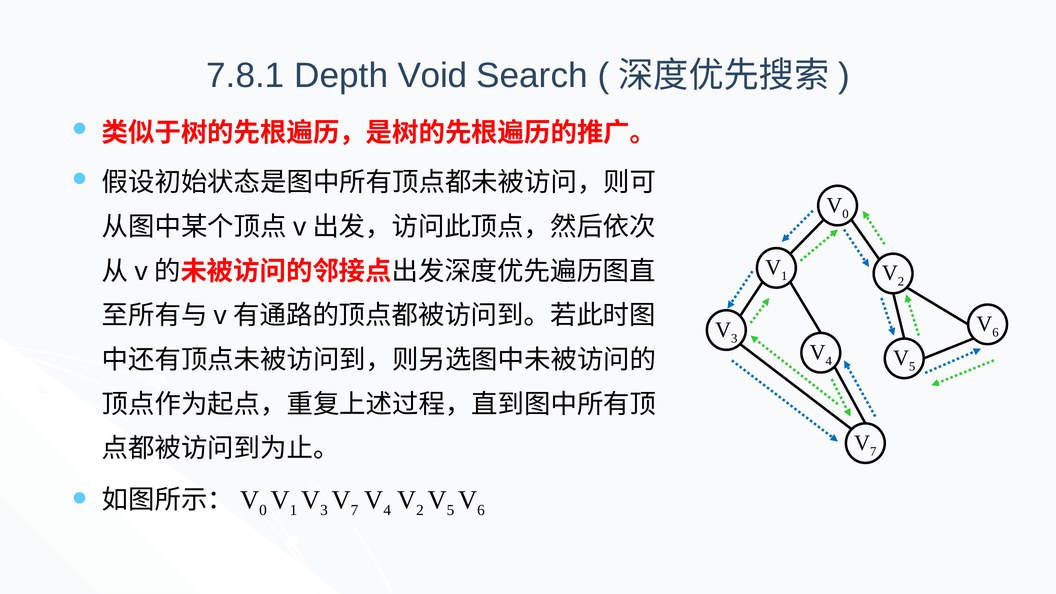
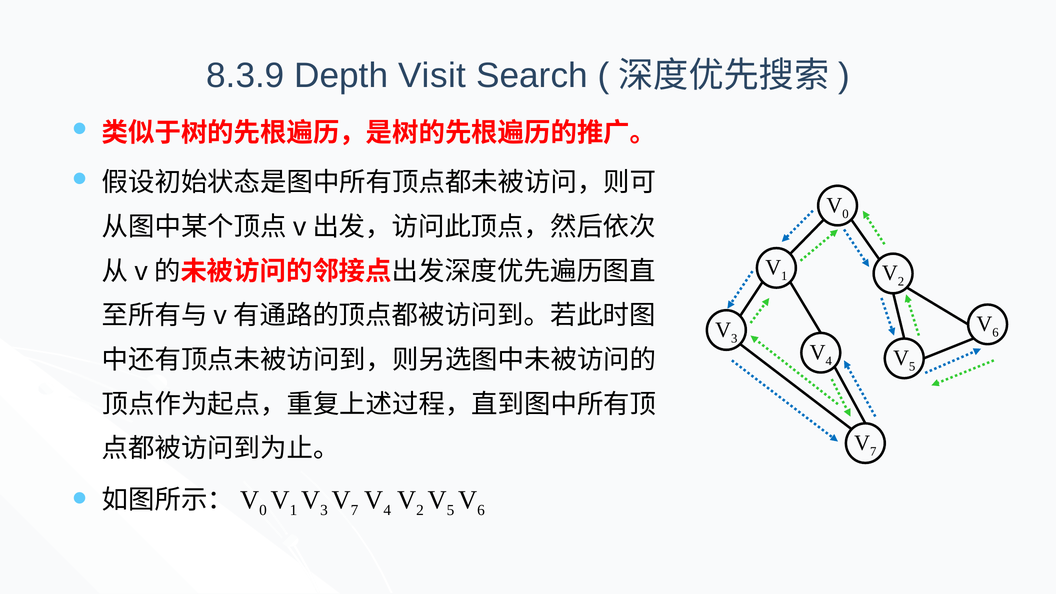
7.8.1: 7.8.1 -> 8.3.9
Void: Void -> Visit
